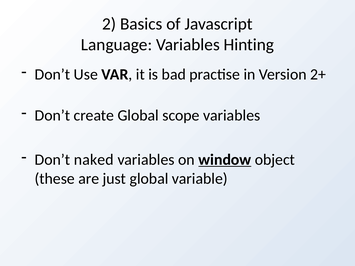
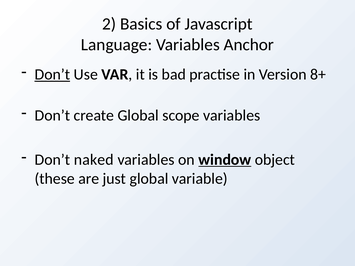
Hinting: Hinting -> Anchor
Don’t at (52, 74) underline: none -> present
2+: 2+ -> 8+
